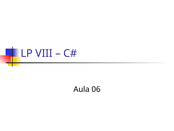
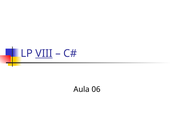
VIII underline: none -> present
